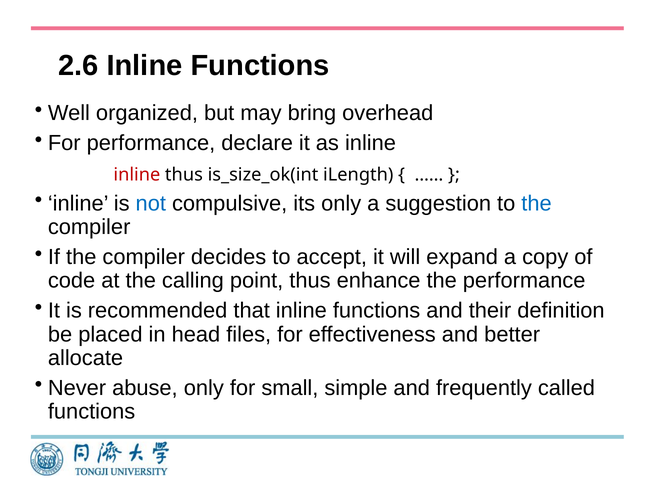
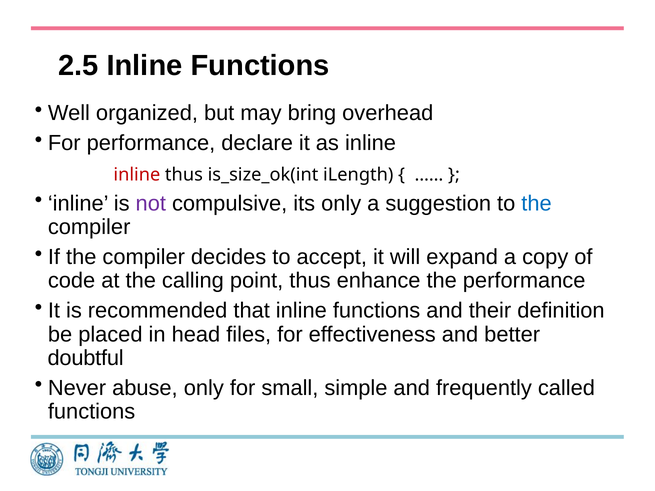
2.6: 2.6 -> 2.5
not colour: blue -> purple
allocate: allocate -> doubtful
